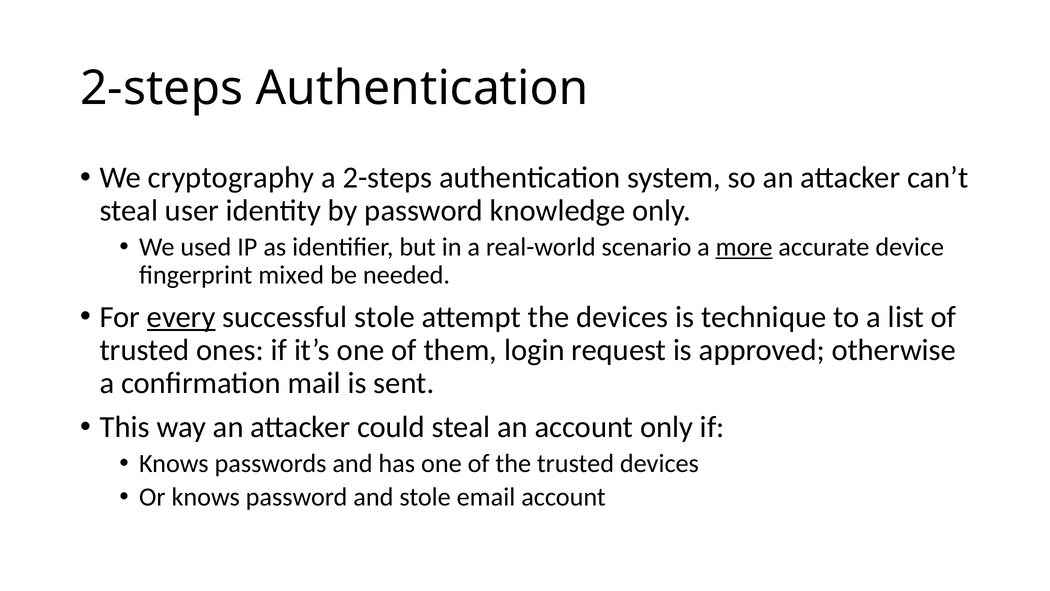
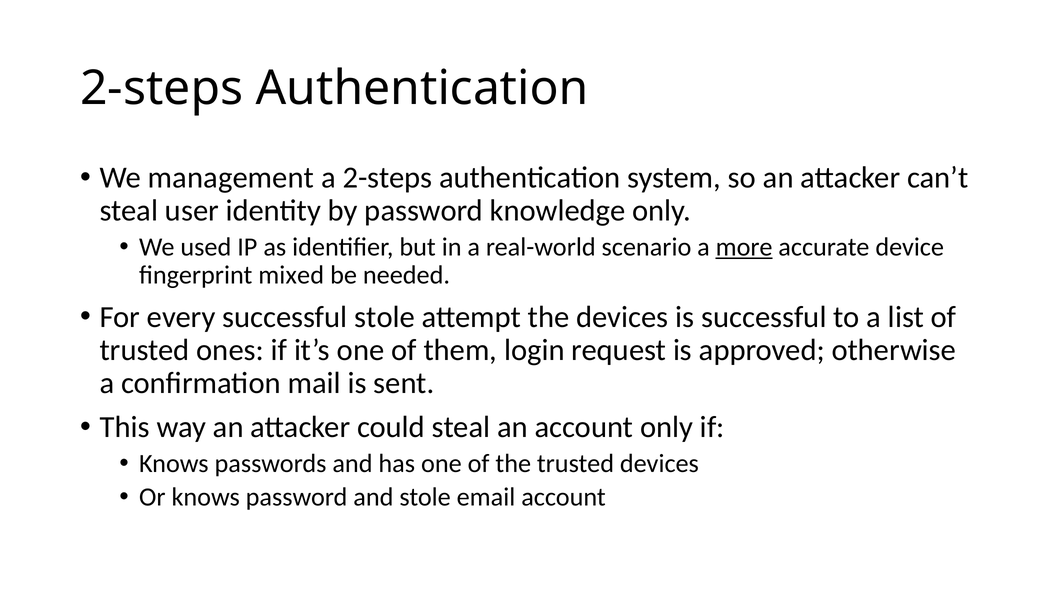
cryptography: cryptography -> management
every underline: present -> none
is technique: technique -> successful
